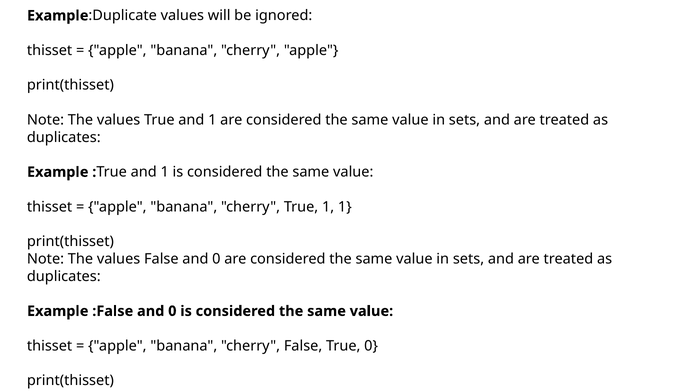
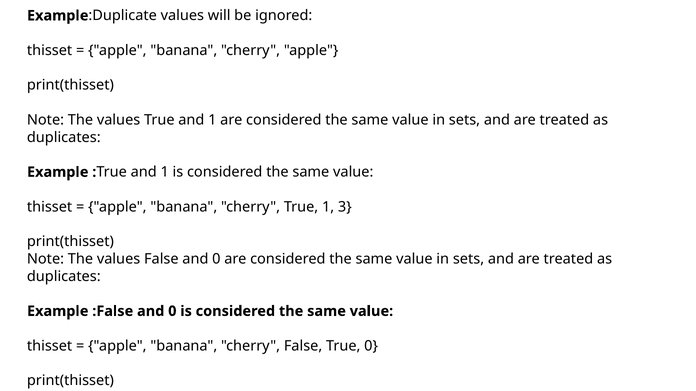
1 1: 1 -> 3
